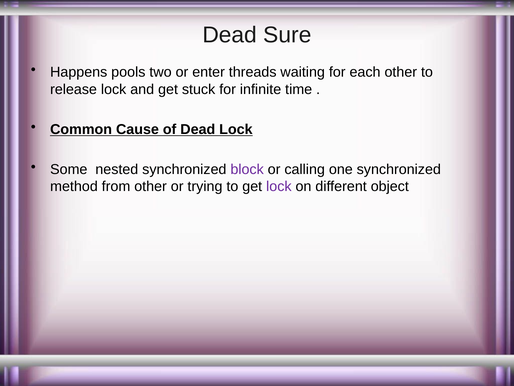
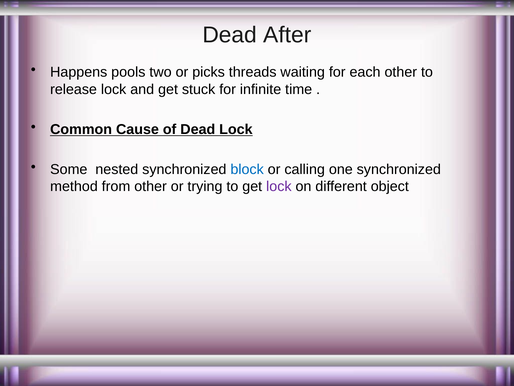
Sure: Sure -> After
enter: enter -> picks
block colour: purple -> blue
